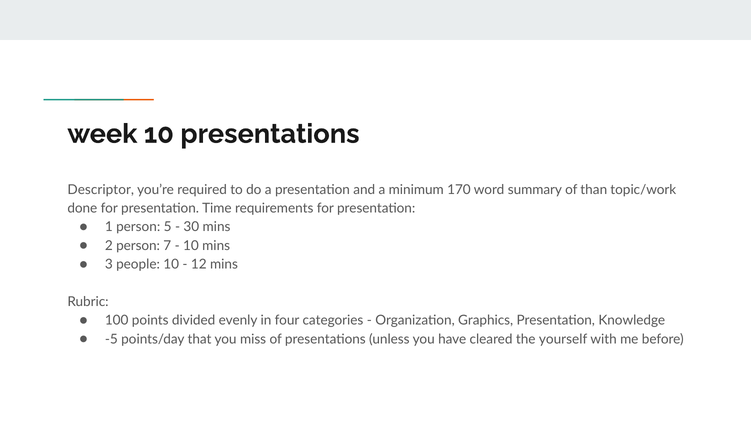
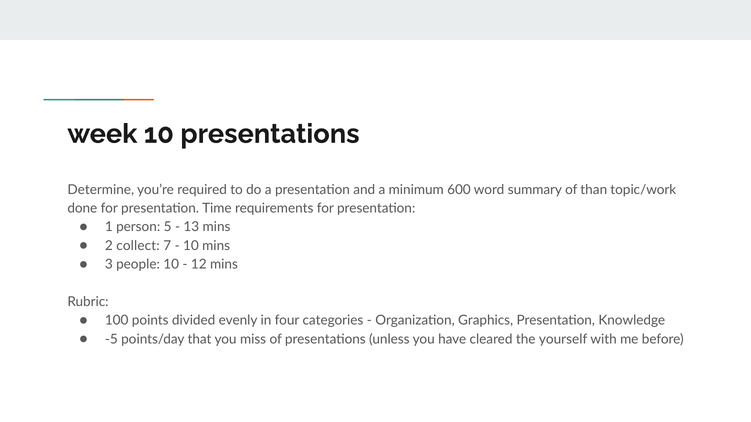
Descriptor: Descriptor -> Determine
170: 170 -> 600
30: 30 -> 13
2 person: person -> collect
